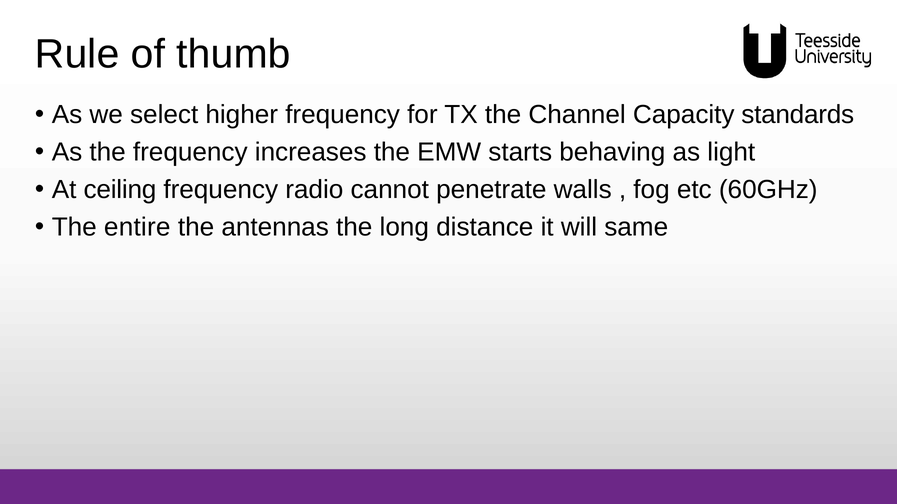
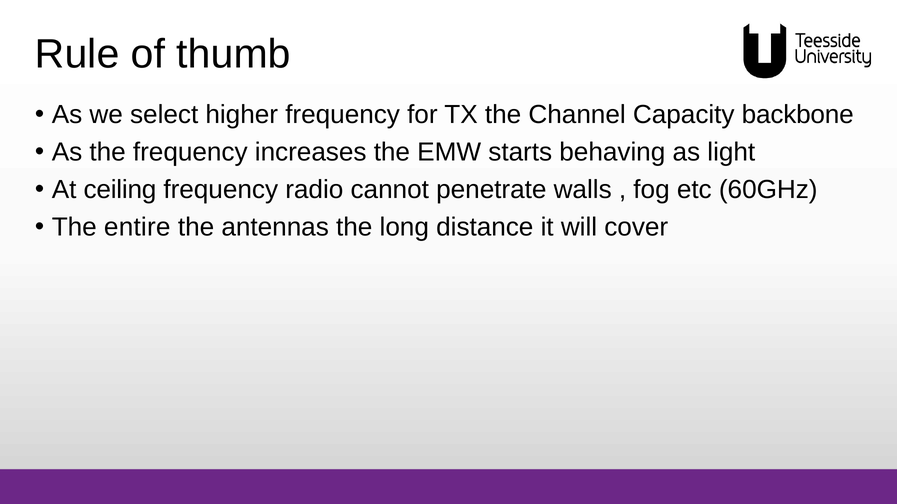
standards: standards -> backbone
same: same -> cover
